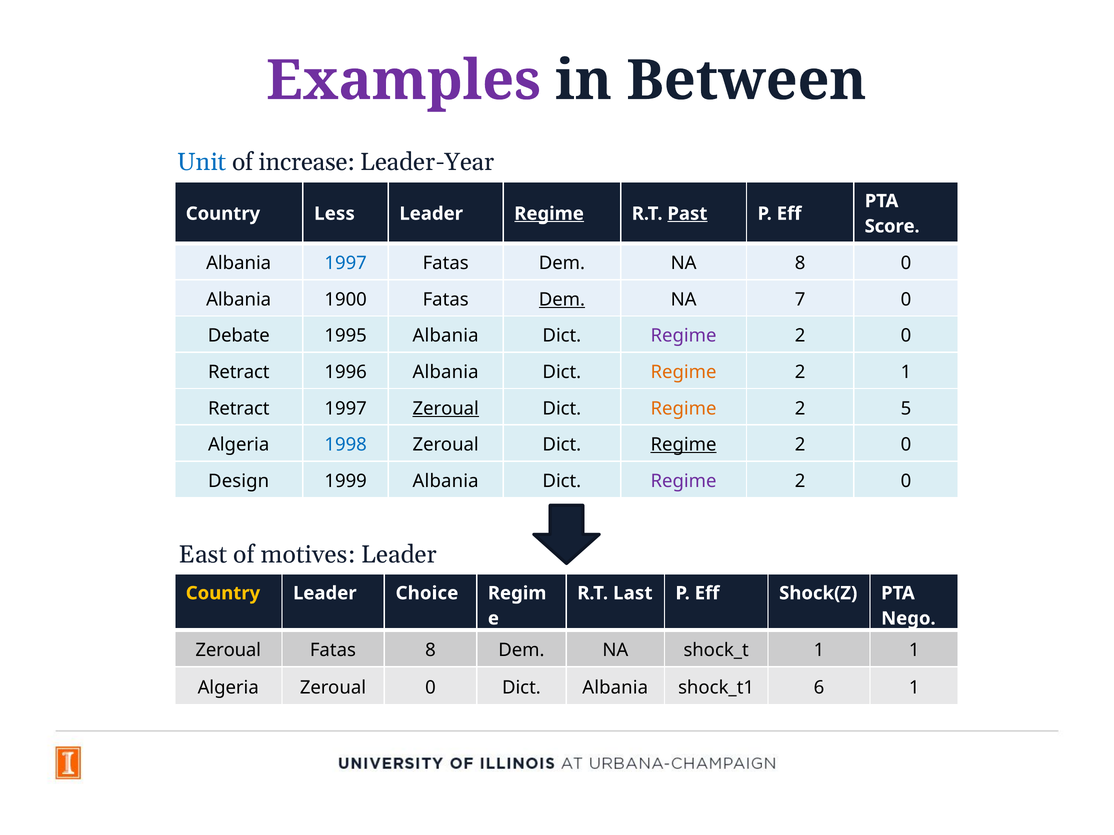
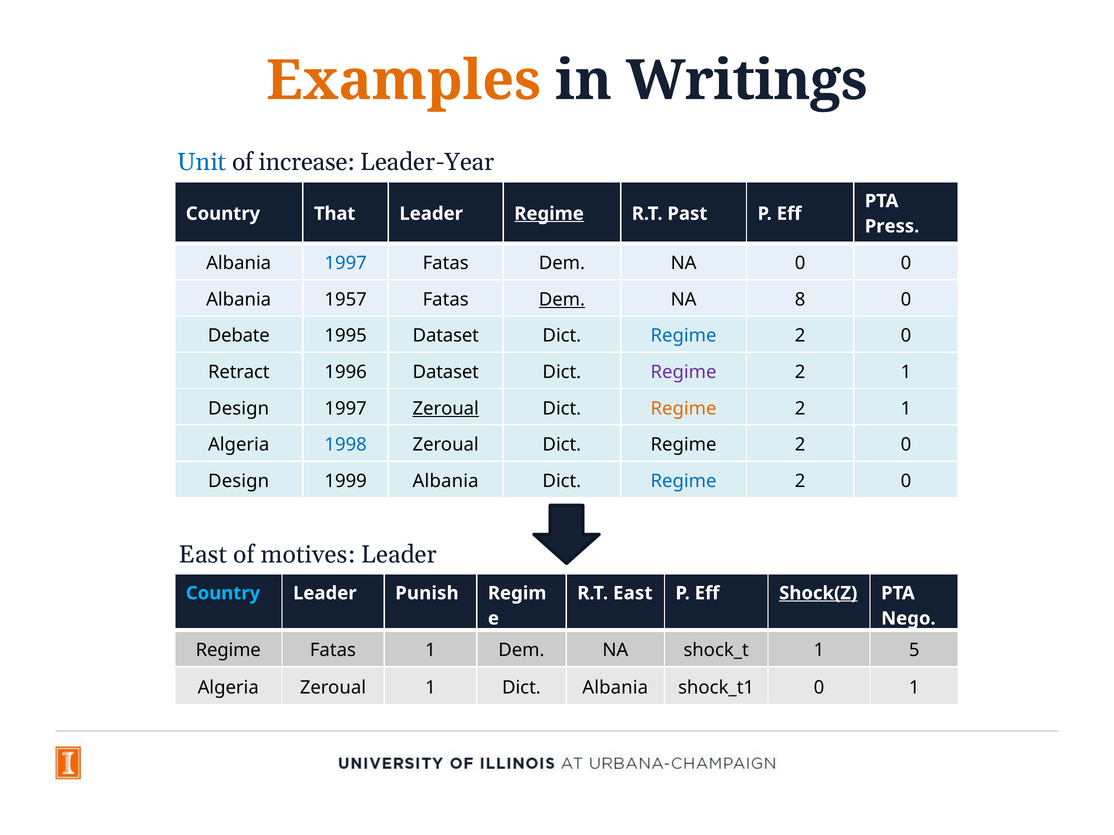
Examples colour: purple -> orange
Between: Between -> Writings
Less: Less -> That
Past underline: present -> none
Score: Score -> Press
NA 8: 8 -> 0
1900: 1900 -> 1957
7: 7 -> 8
1995 Albania: Albania -> Dataset
Regime at (684, 336) colour: purple -> blue
1996 Albania: Albania -> Dataset
Regime at (684, 372) colour: orange -> purple
Retract at (239, 409): Retract -> Design
5 at (906, 409): 5 -> 1
Regime at (684, 445) underline: present -> none
Regime at (684, 481) colour: purple -> blue
Country at (223, 594) colour: yellow -> light blue
Choice: Choice -> Punish
R.T Last: Last -> East
Shock(Z underline: none -> present
Zeroual at (228, 651): Zeroual -> Regime
Fatas 8: 8 -> 1
1 1: 1 -> 5
Zeroual 0: 0 -> 1
6 at (819, 688): 6 -> 0
